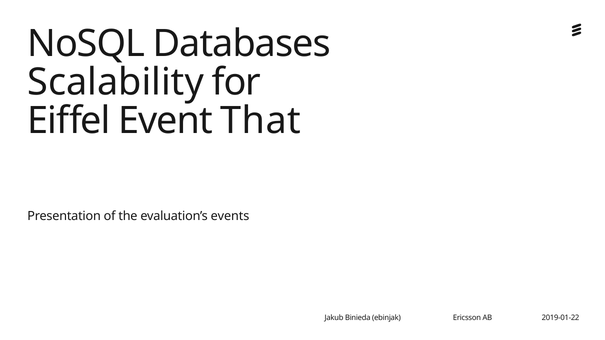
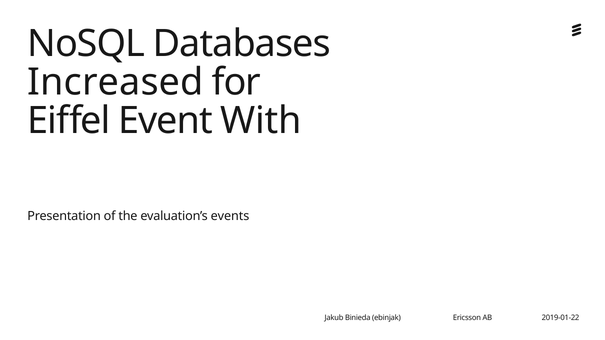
Scalability: Scalability -> Increased
That: That -> With
